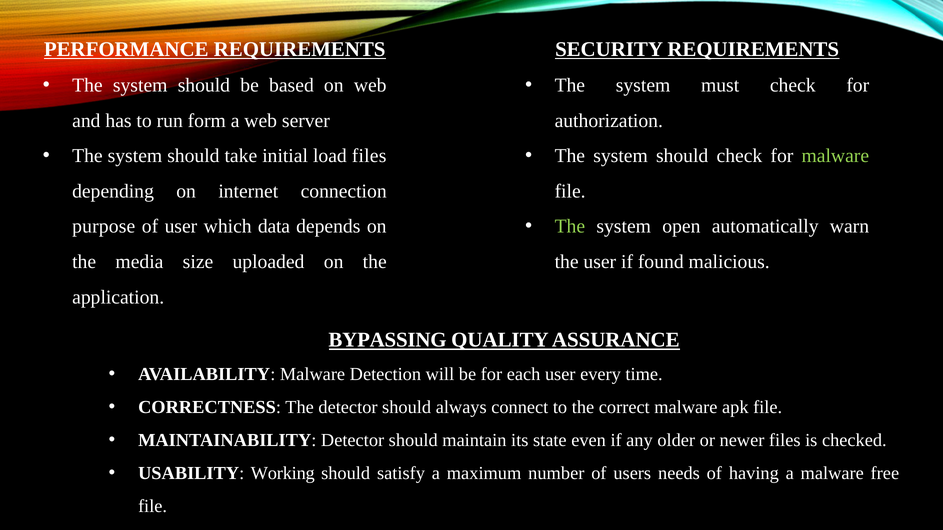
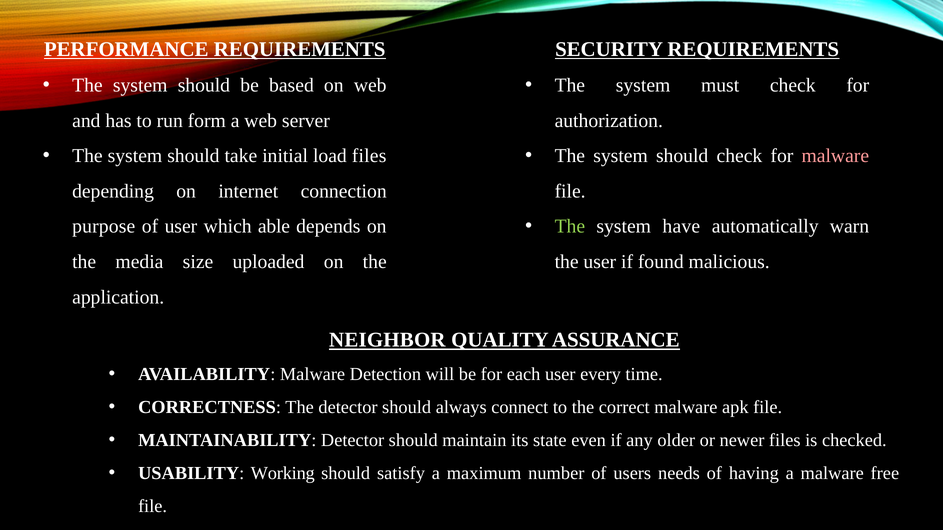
malware at (835, 156) colour: light green -> pink
open: open -> have
data: data -> able
BYPASSING: BYPASSING -> NEIGHBOR
